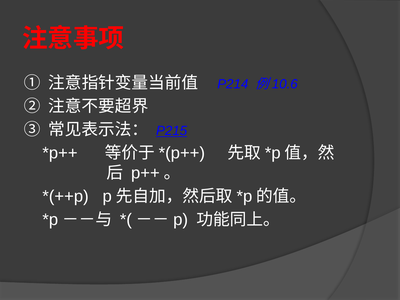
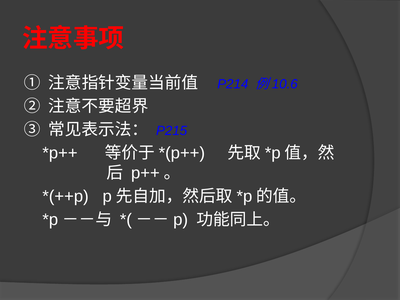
P215 underline: present -> none
